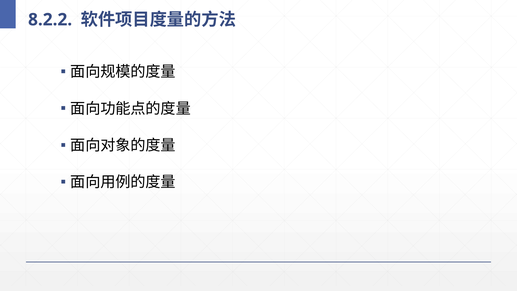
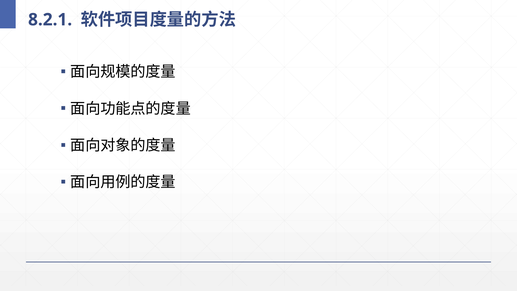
8.2.2: 8.2.2 -> 8.2.1
